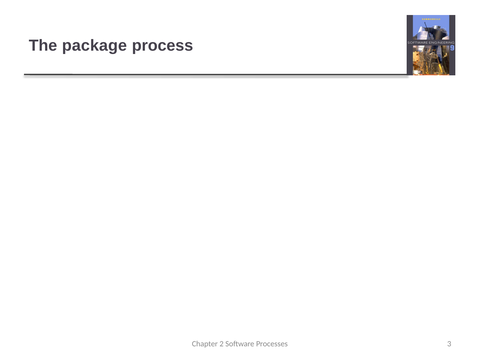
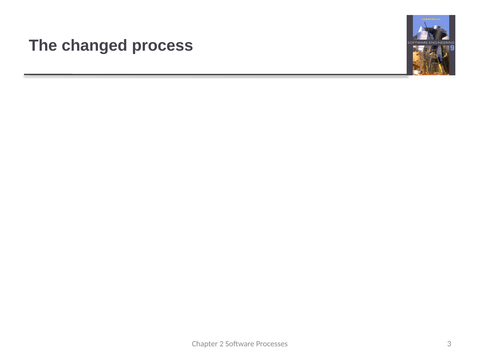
package: package -> changed
